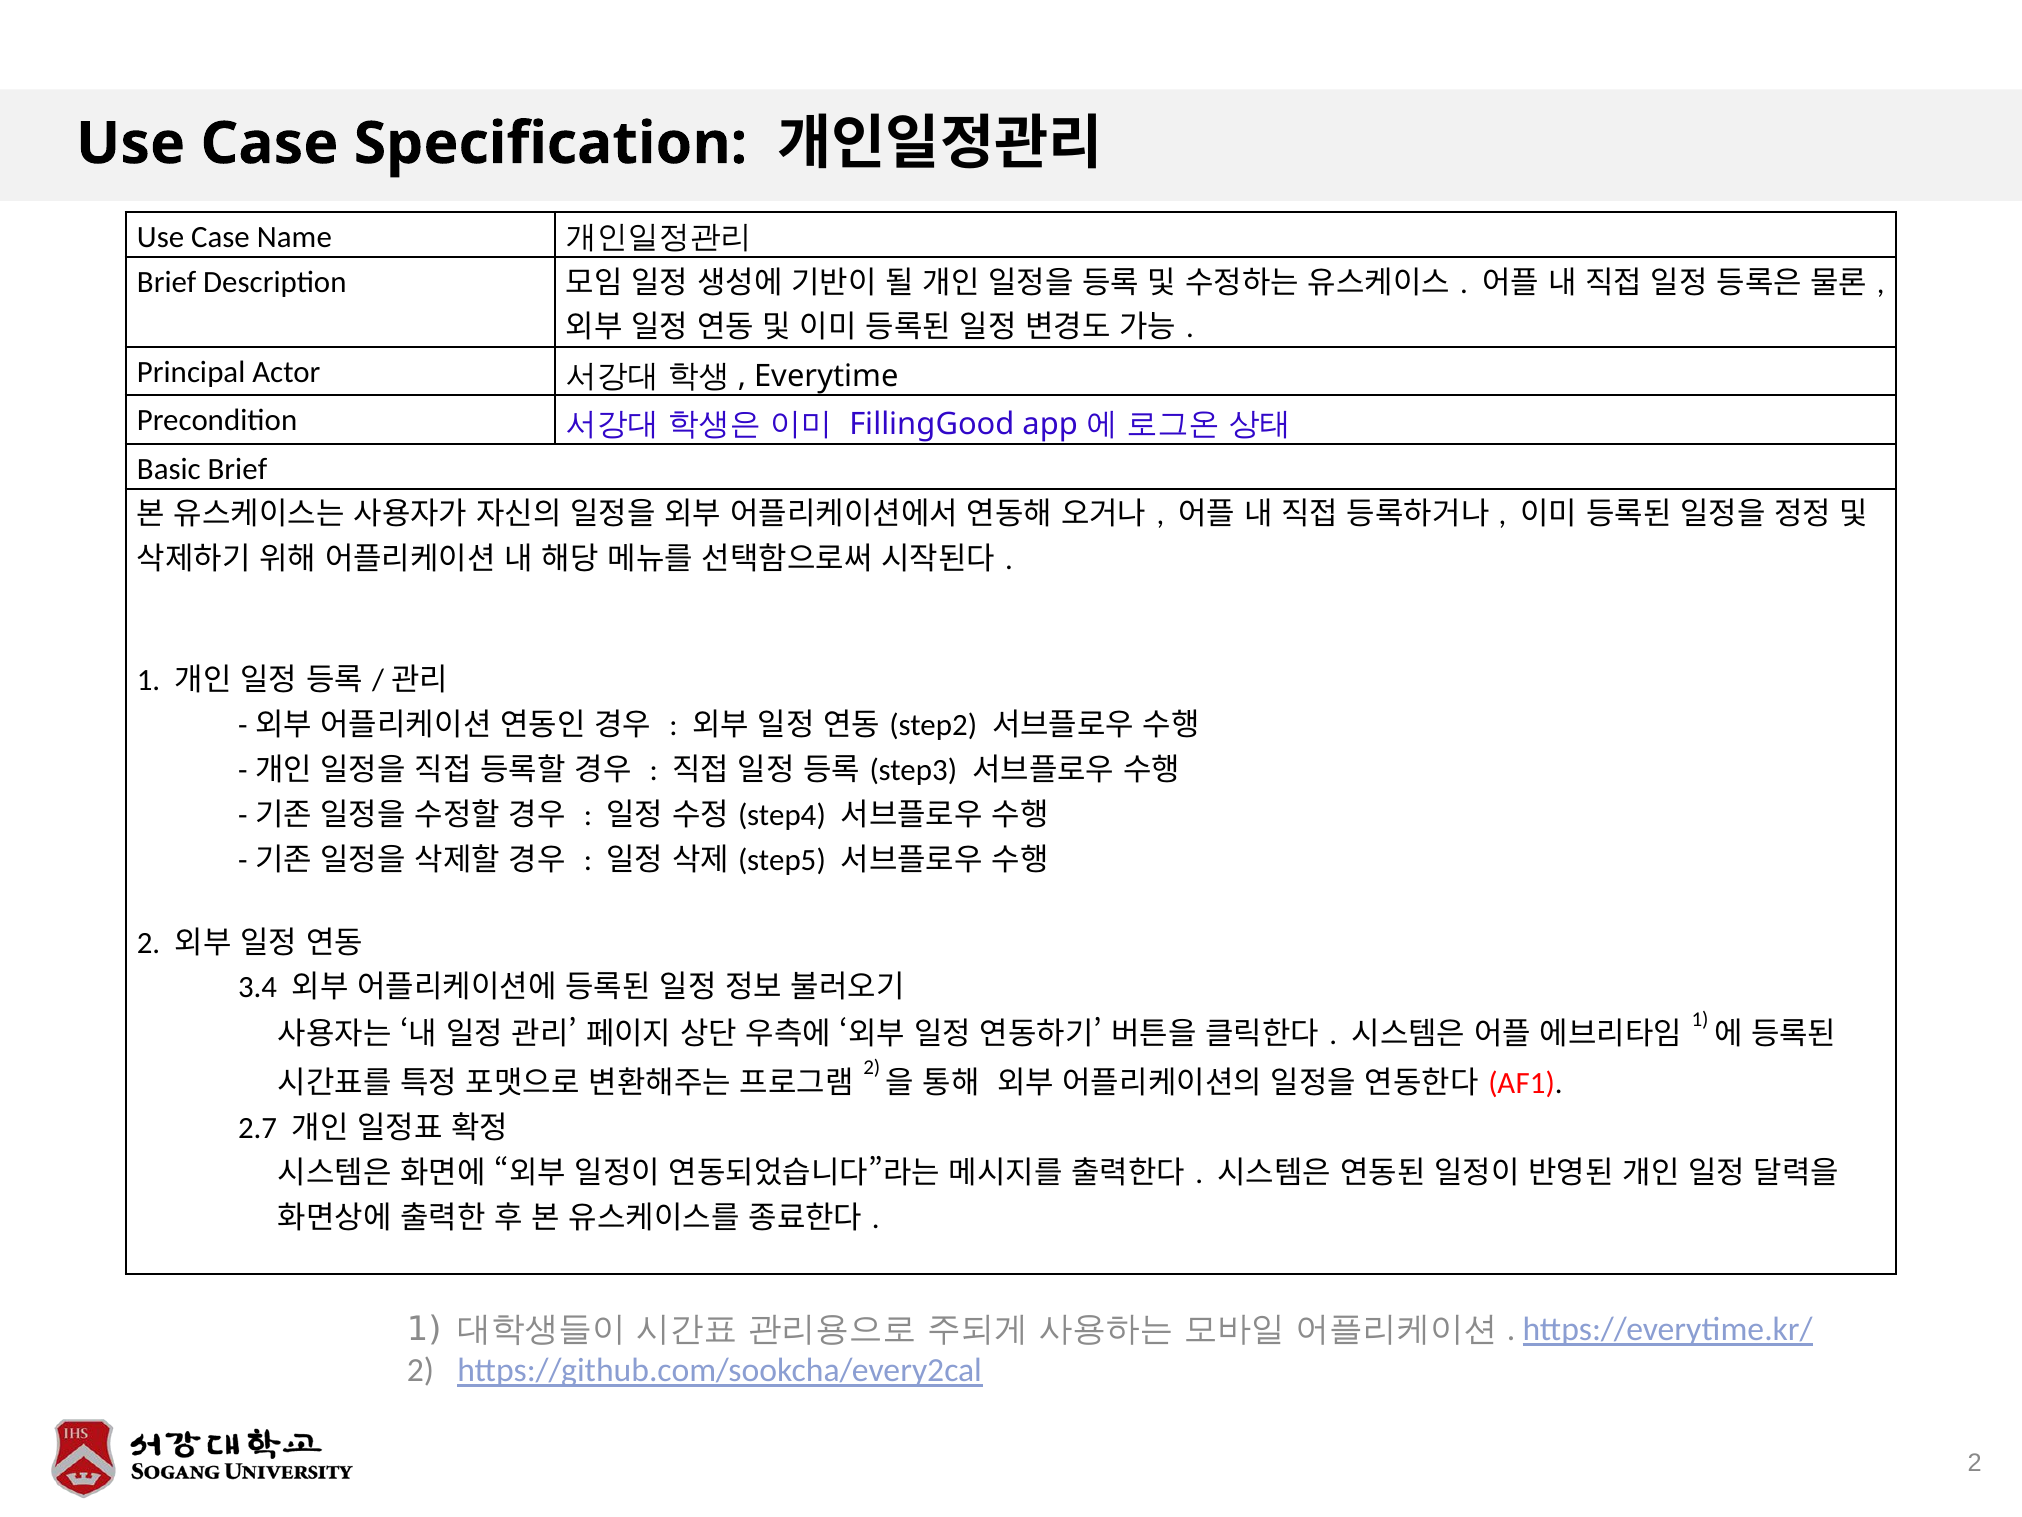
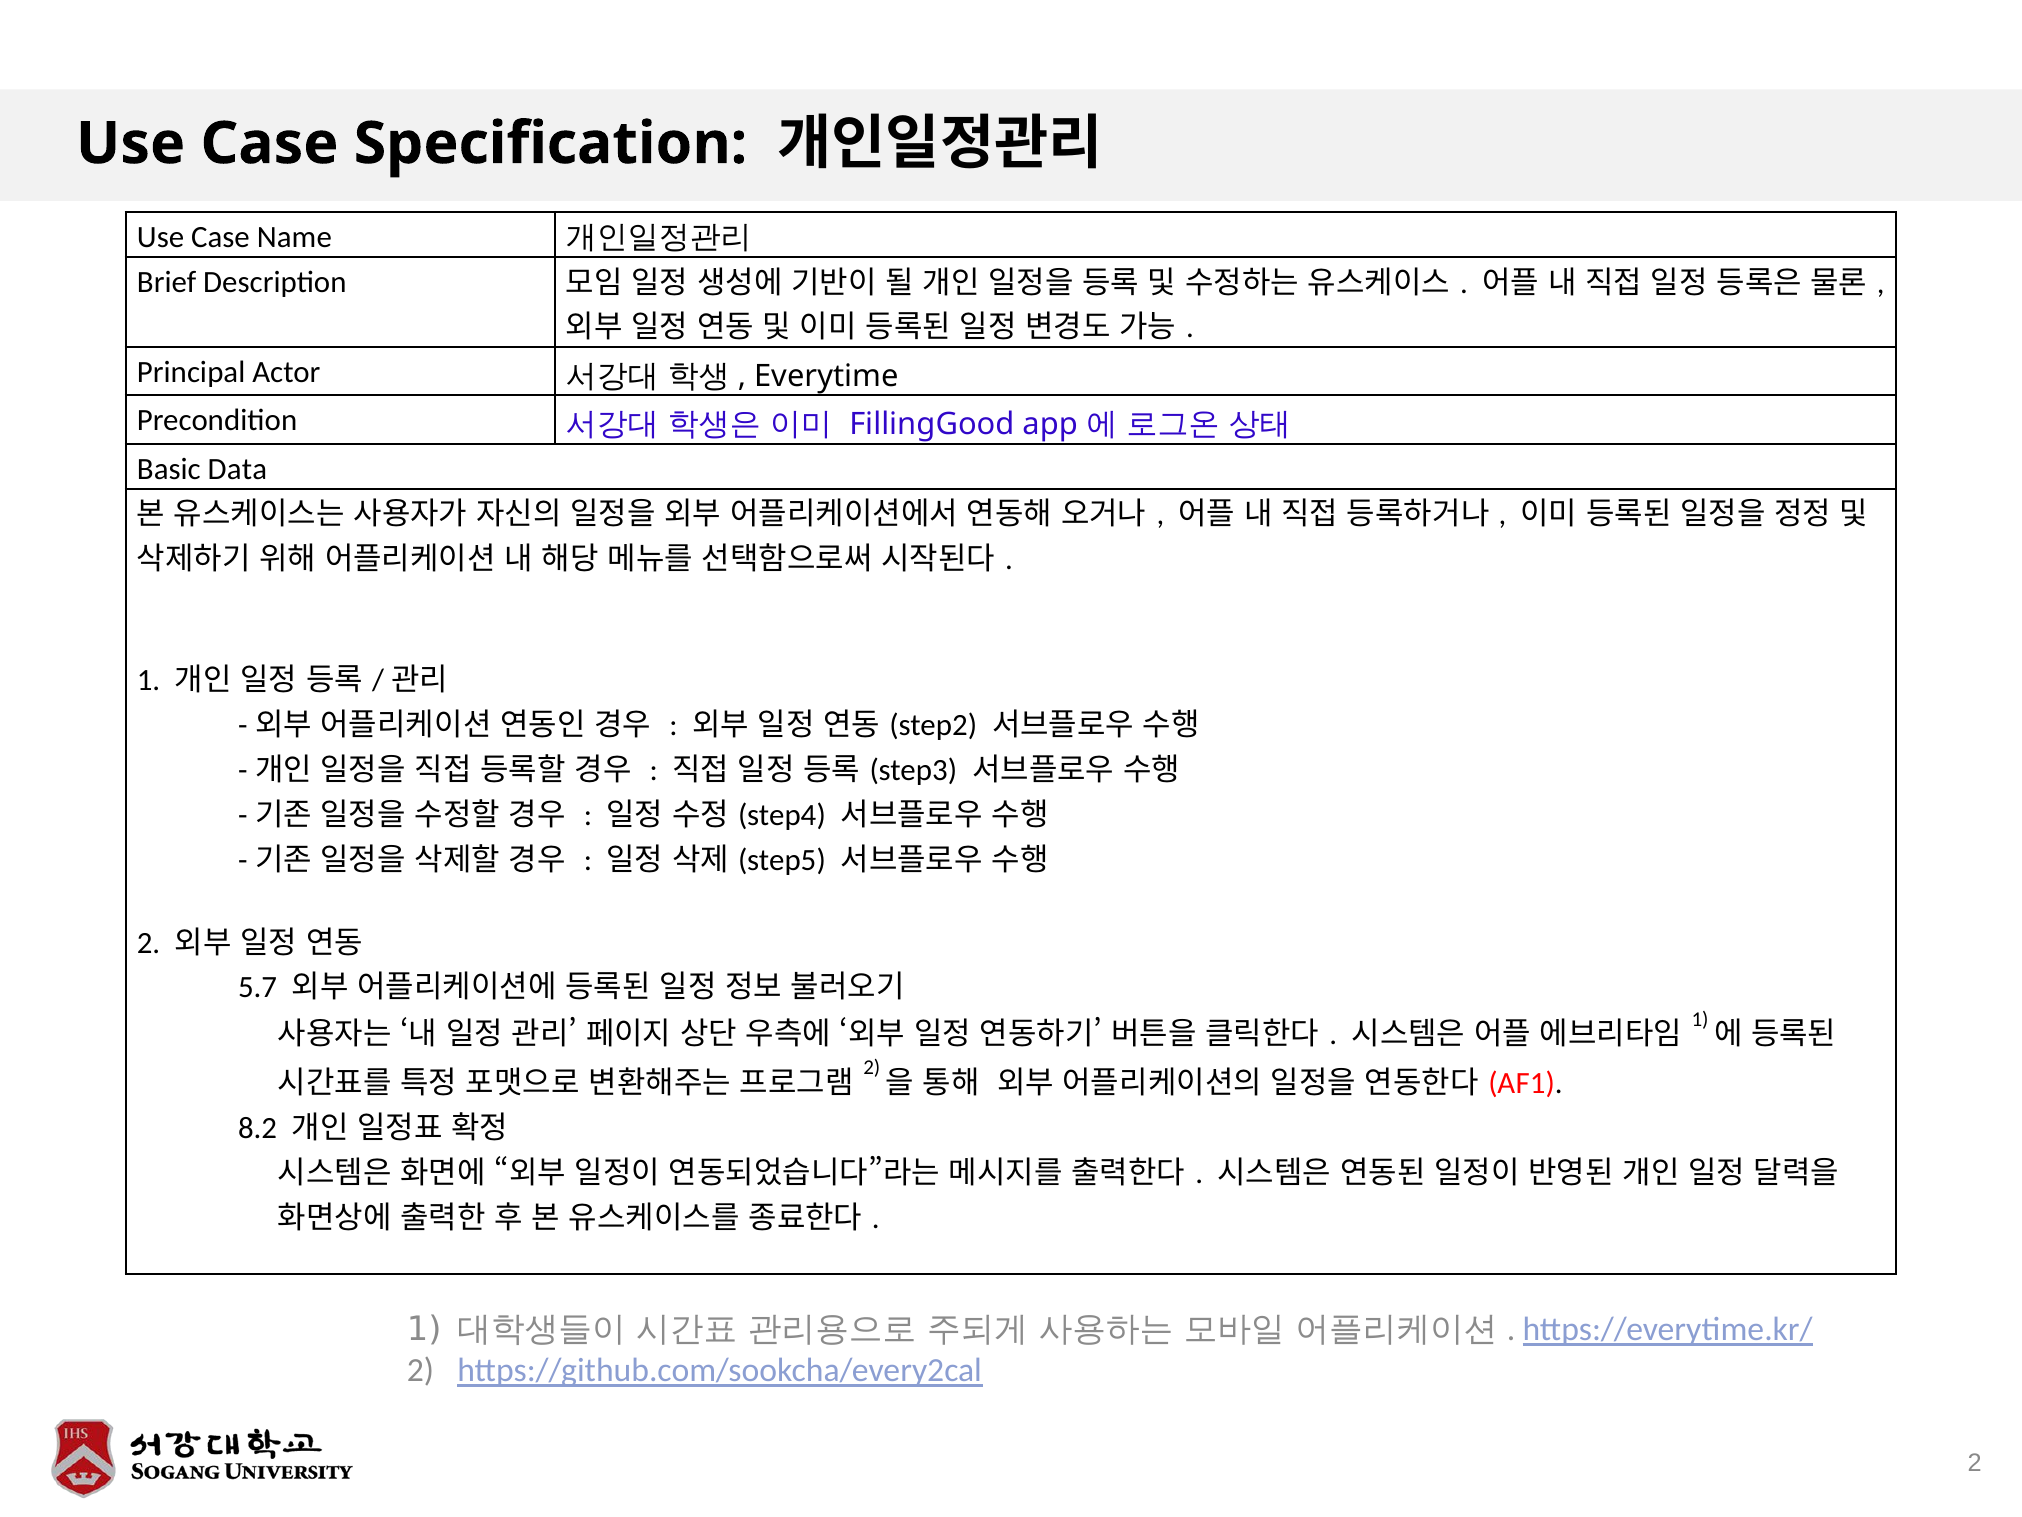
Basic Brief: Brief -> Data
3.4: 3.4 -> 5.7
2.7: 2.7 -> 8.2
